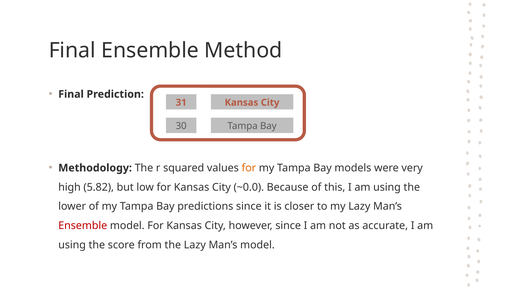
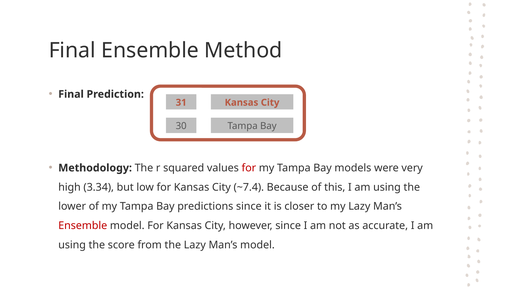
for at (249, 168) colour: orange -> red
5.82: 5.82 -> 3.34
~0.0: ~0.0 -> ~7.4
